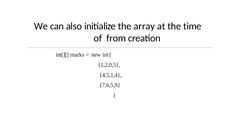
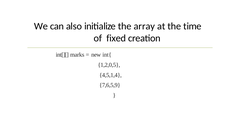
from: from -> fixed
